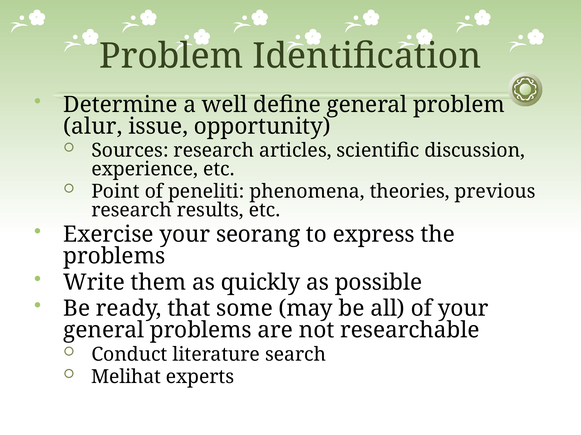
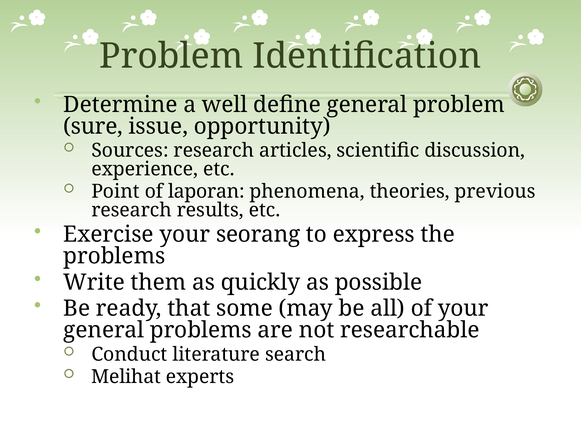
alur: alur -> sure
peneliti: peneliti -> laporan
